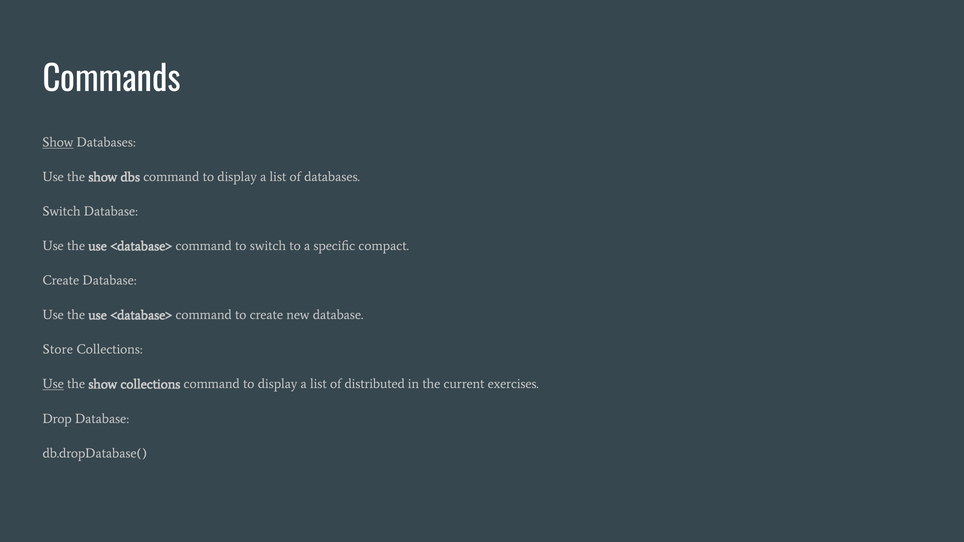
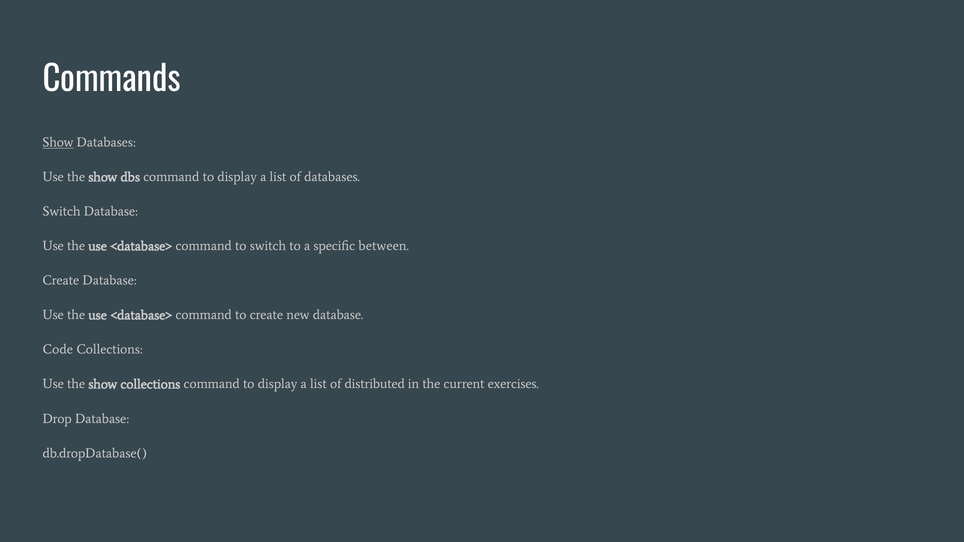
compact: compact -> between
Store: Store -> Code
Use at (53, 384) underline: present -> none
